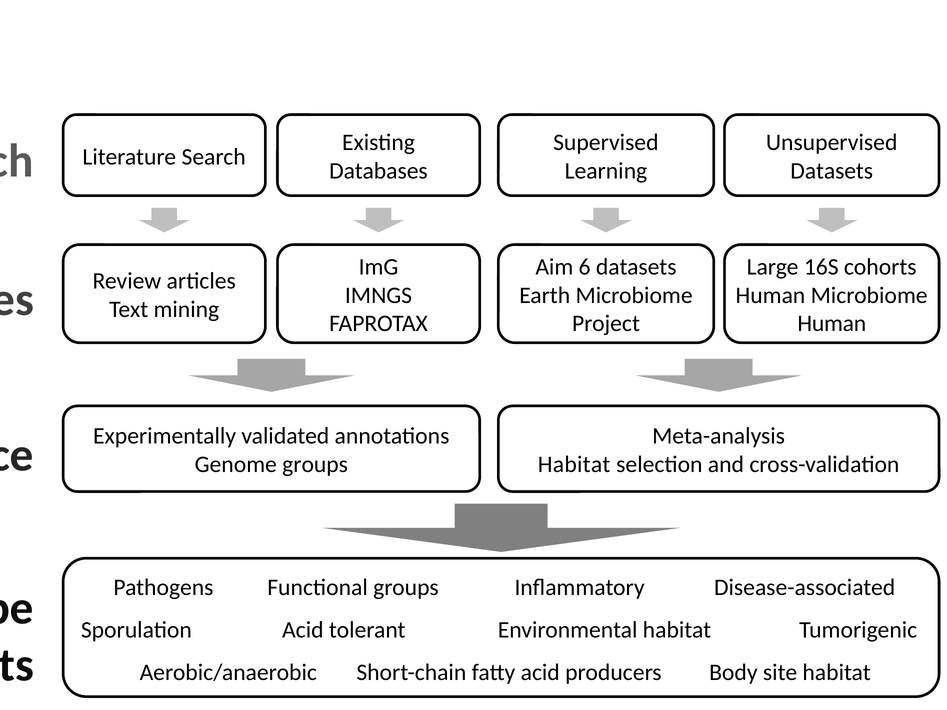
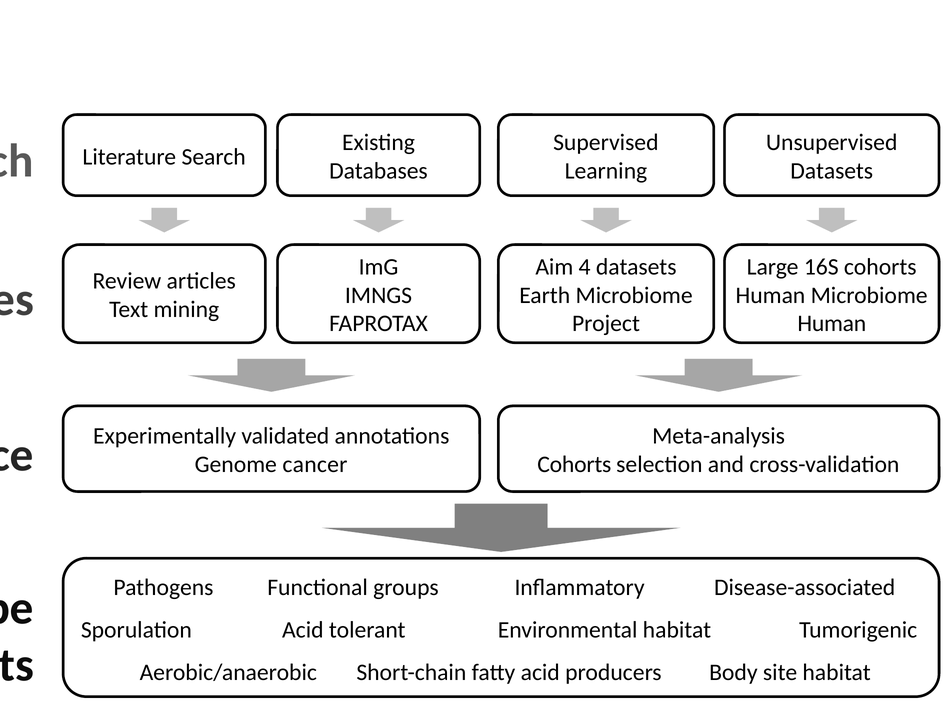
6: 6 -> 4
Genome groups: groups -> cancer
Habitat at (574, 465): Habitat -> Cohorts
